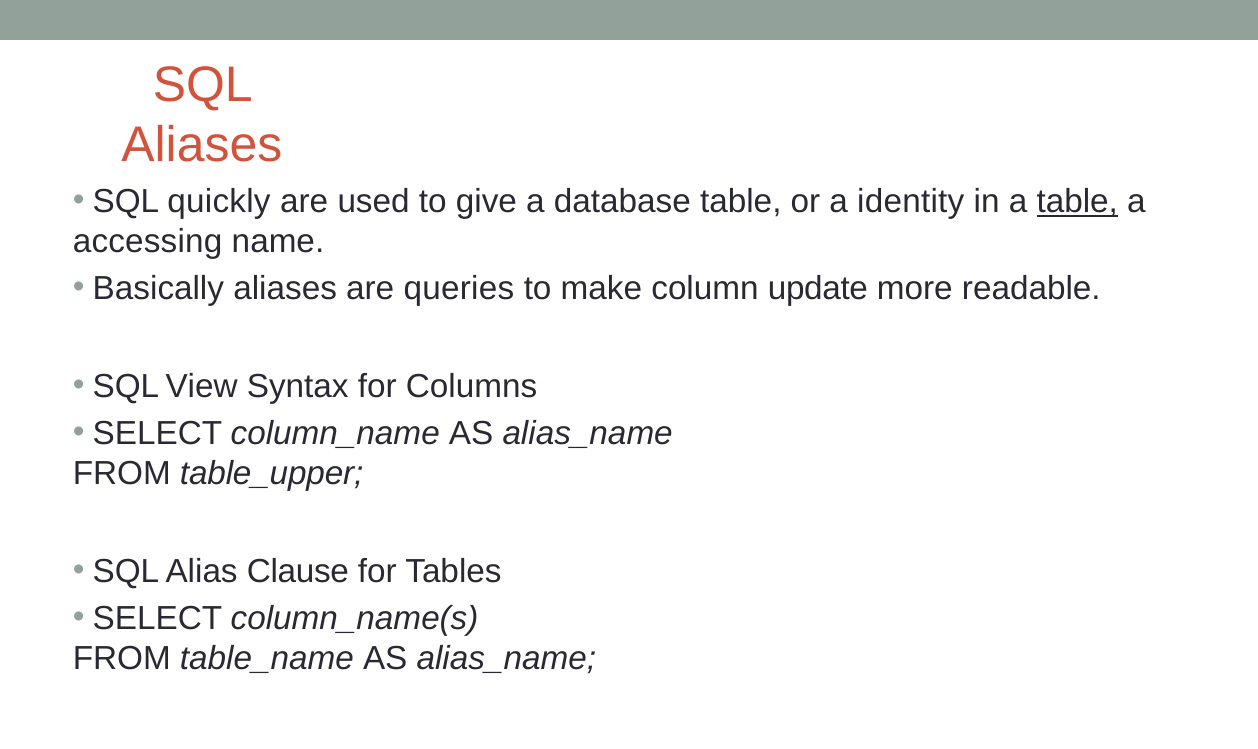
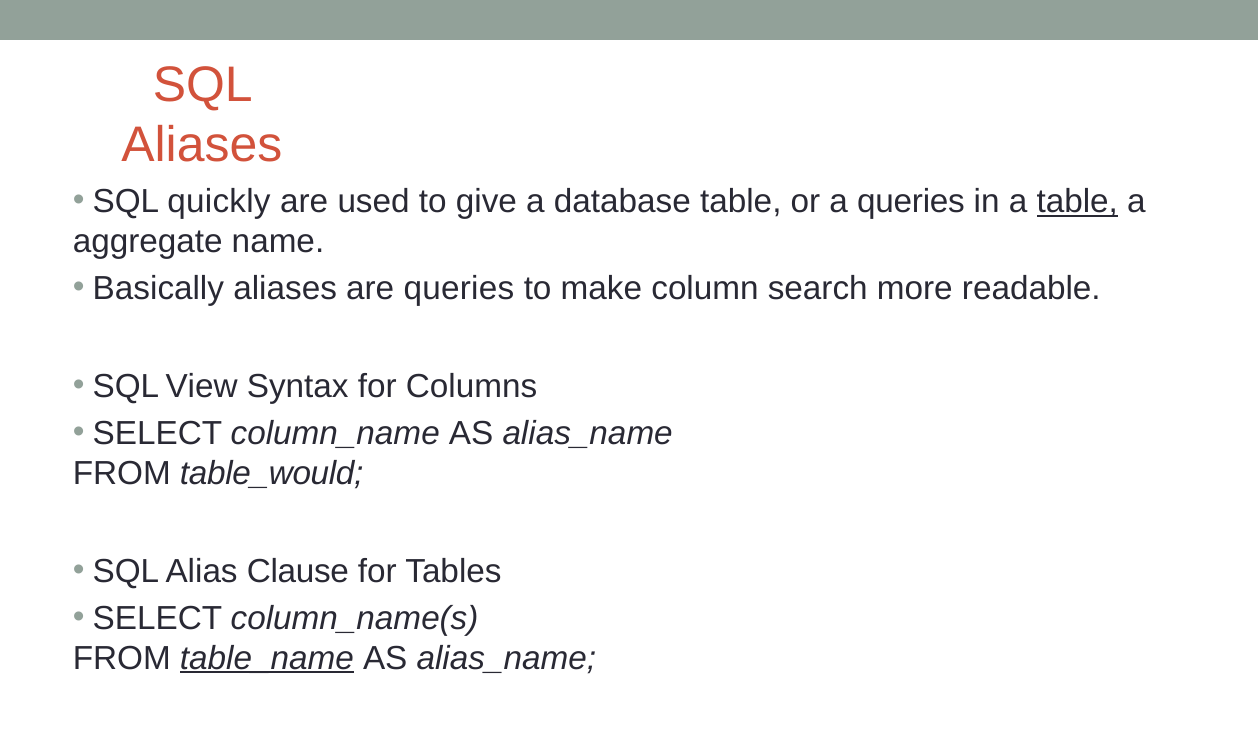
a identity: identity -> queries
accessing: accessing -> aggregate
update: update -> search
table_upper: table_upper -> table_would
table_name underline: none -> present
